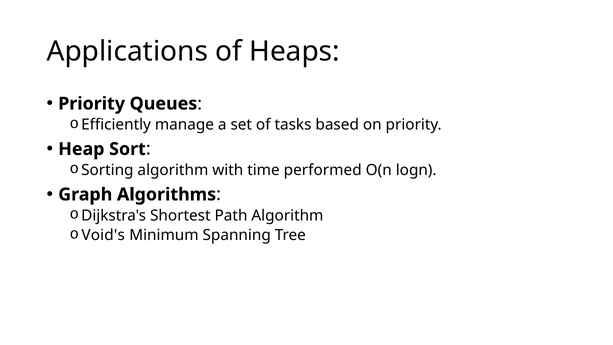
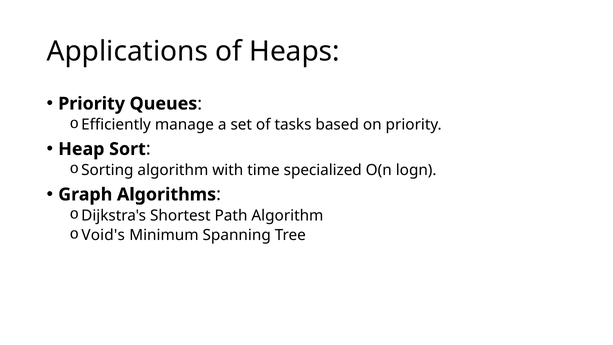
performed: performed -> specialized
